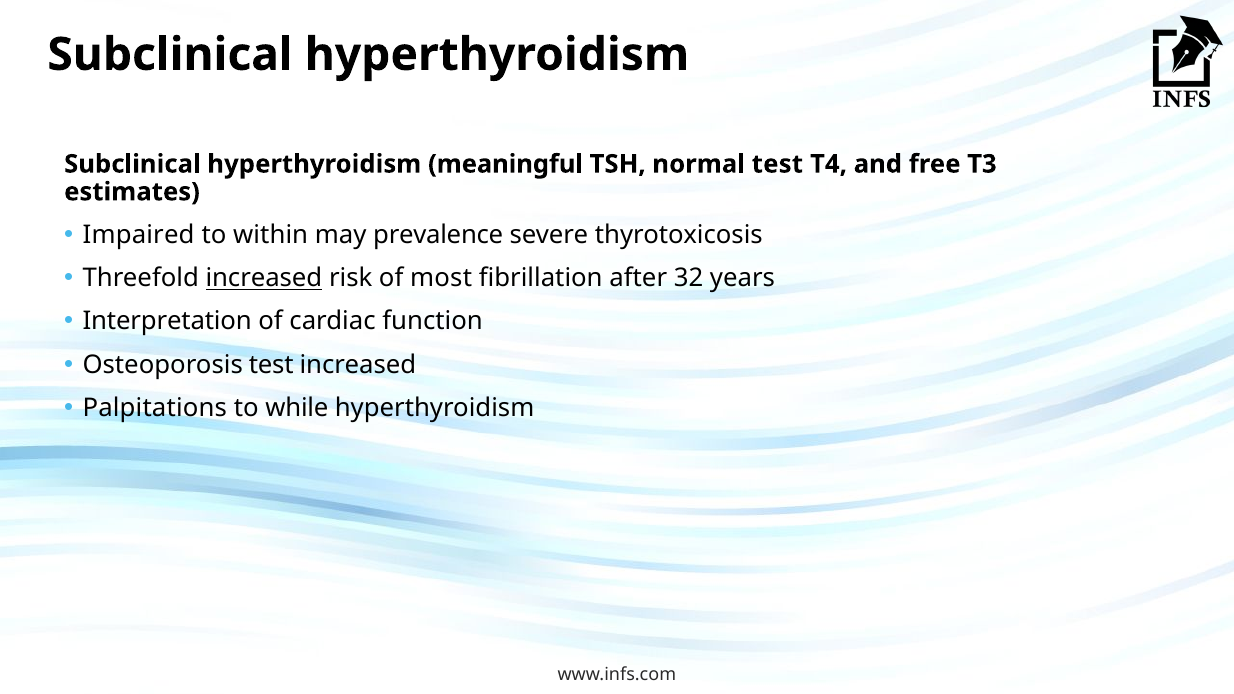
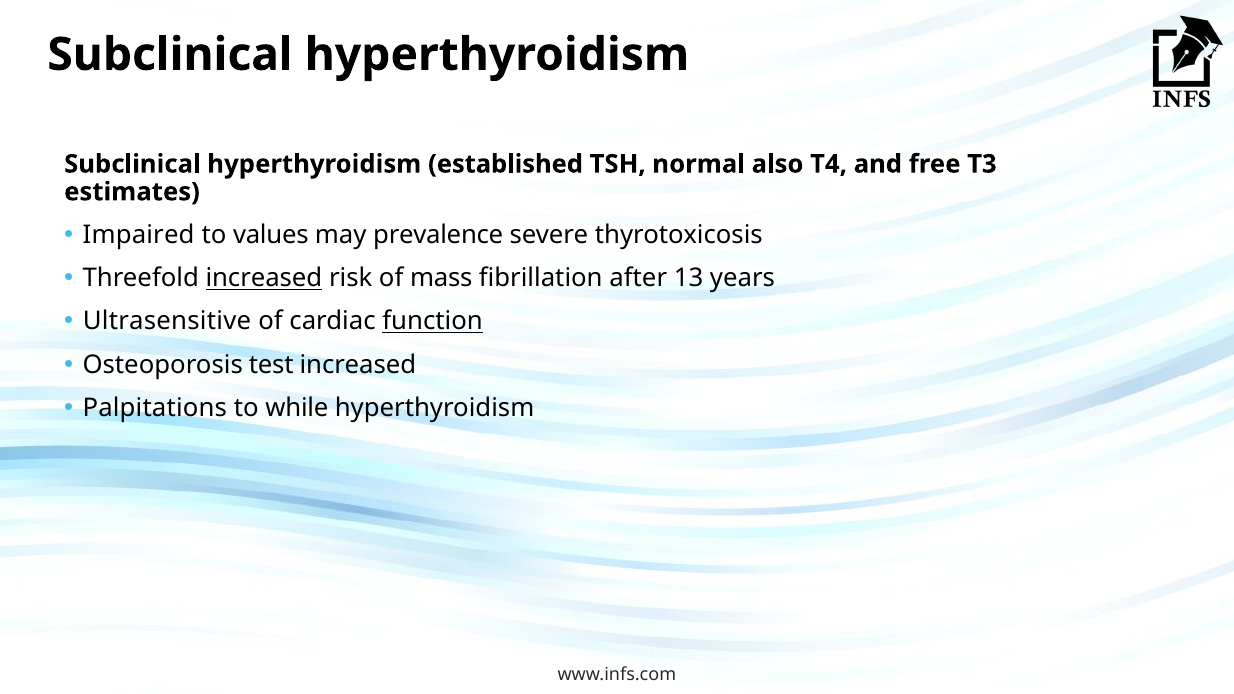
meaningful: meaningful -> established
normal test: test -> also
within: within -> values
most: most -> mass
32: 32 -> 13
Interpretation: Interpretation -> Ultrasensitive
function underline: none -> present
